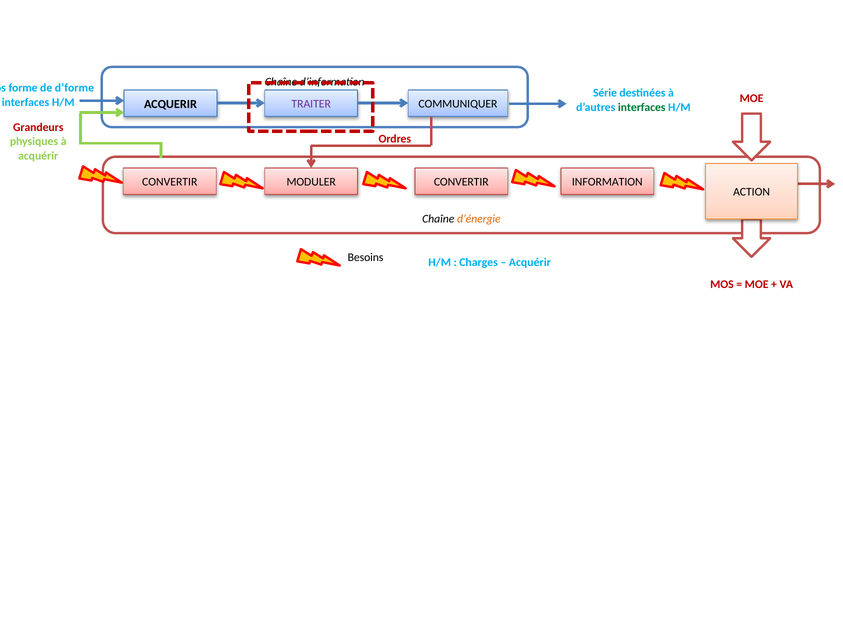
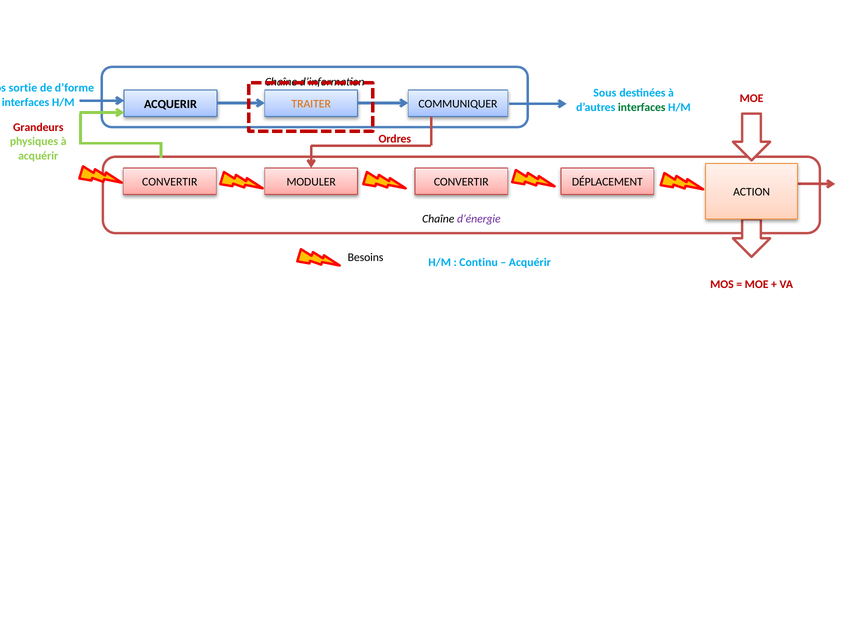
forme: forme -> sortie
Série: Série -> Sous
TRAITER colour: purple -> orange
INFORMATION: INFORMATION -> DÉPLACEMENT
d’énergie colour: orange -> purple
Charges: Charges -> Continu
